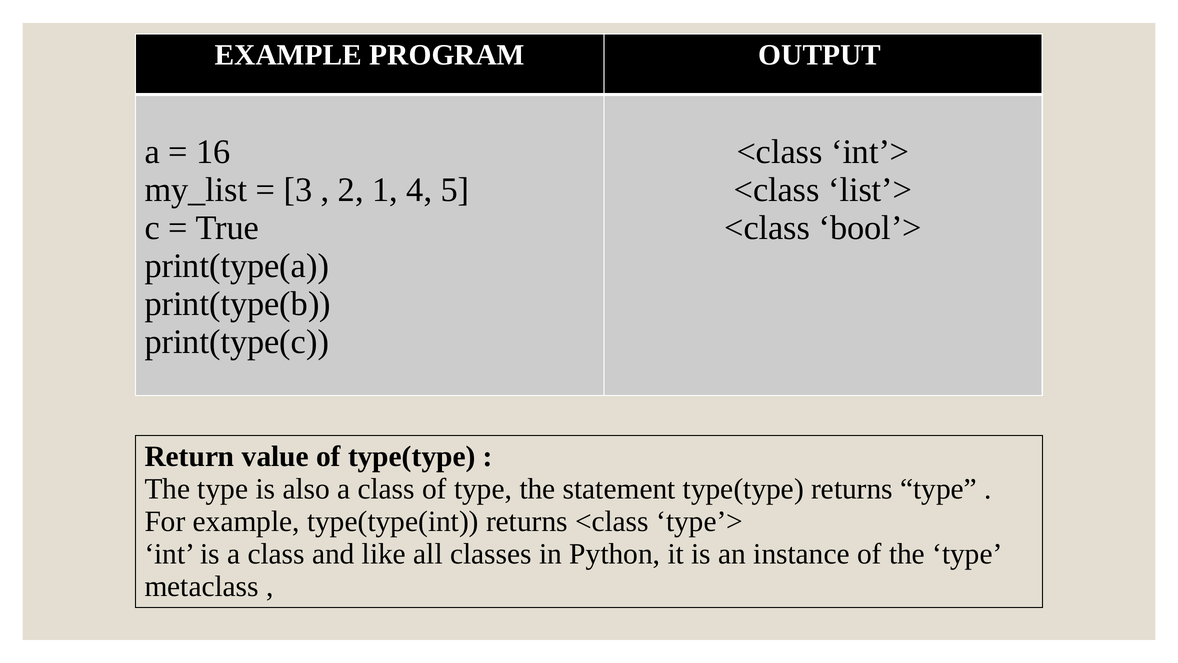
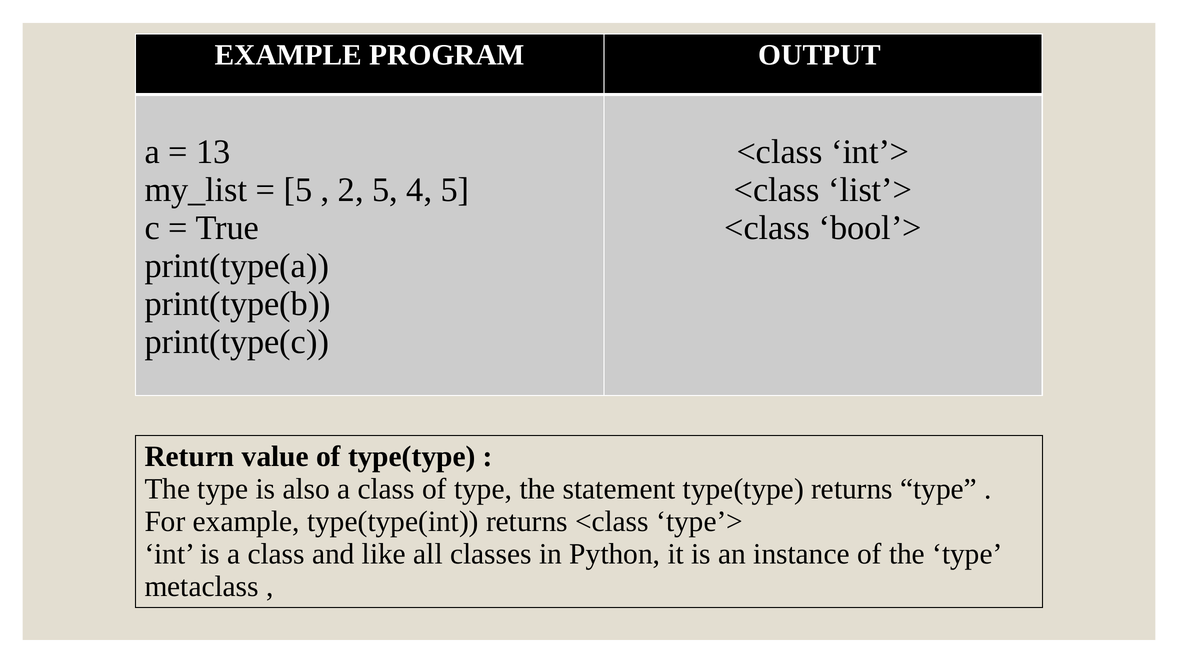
16: 16 -> 13
3 at (298, 190): 3 -> 5
2 1: 1 -> 5
